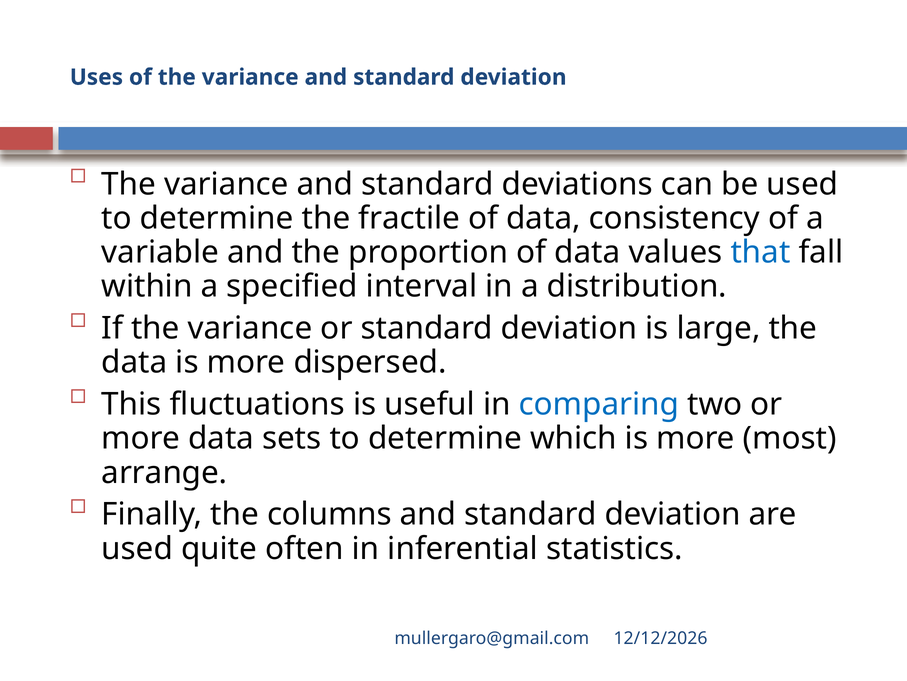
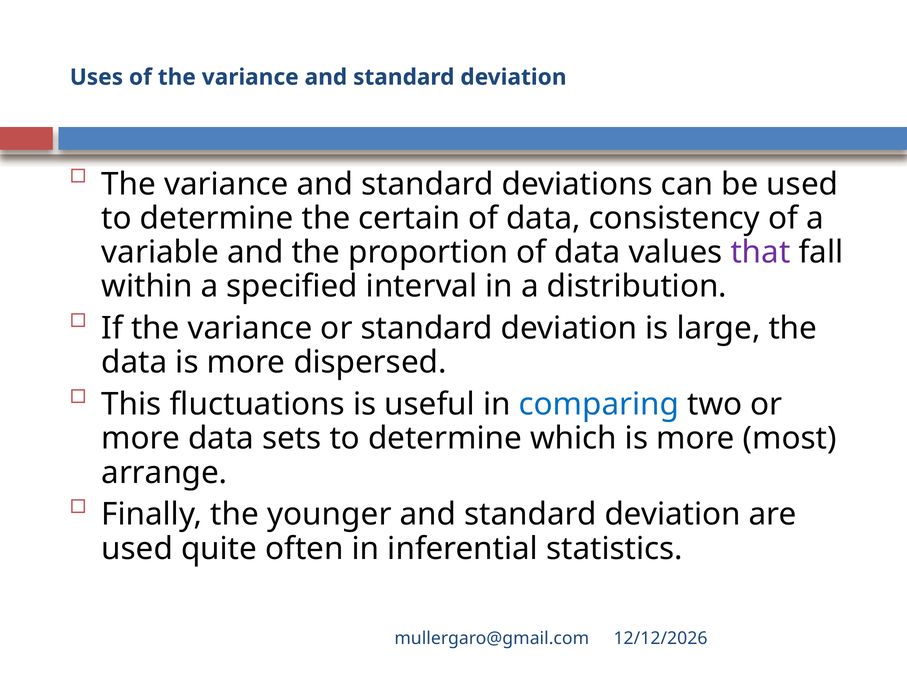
fractile: fractile -> certain
that colour: blue -> purple
columns: columns -> younger
